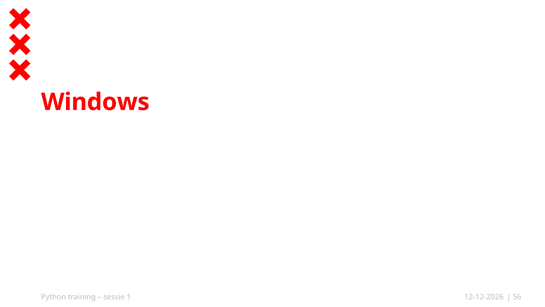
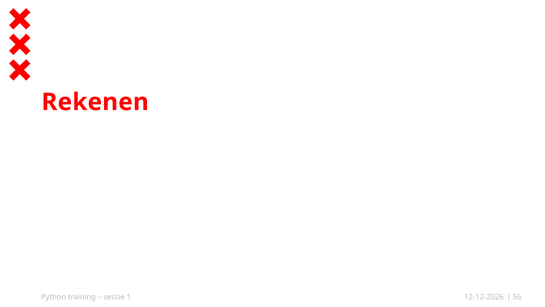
Windows: Windows -> Rekenen
